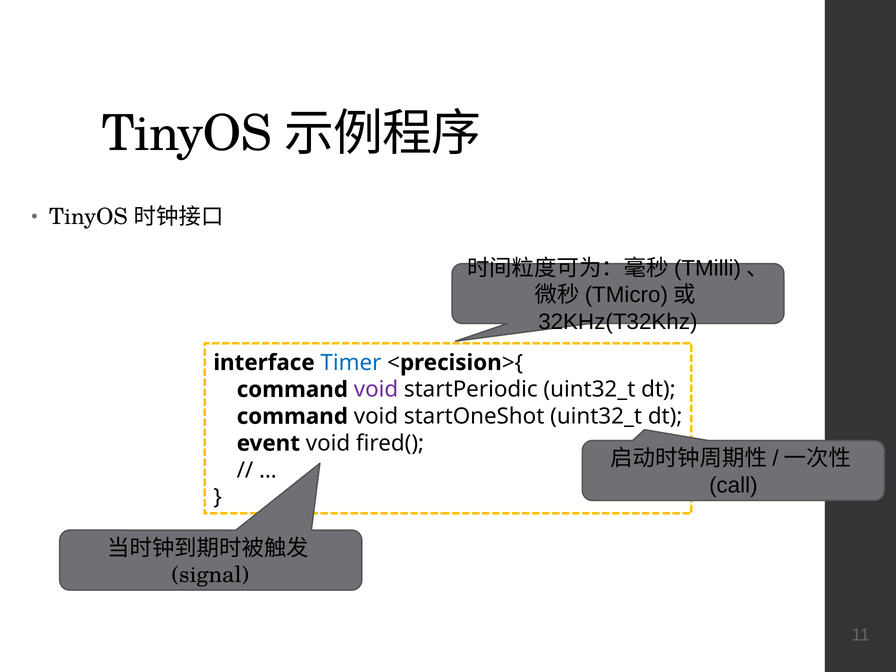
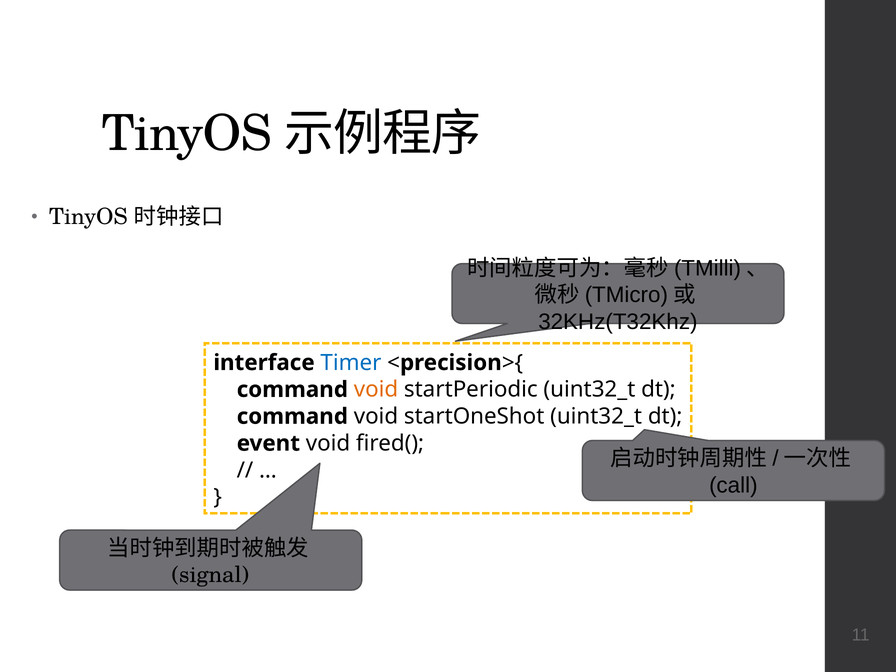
void at (376, 390) colour: purple -> orange
